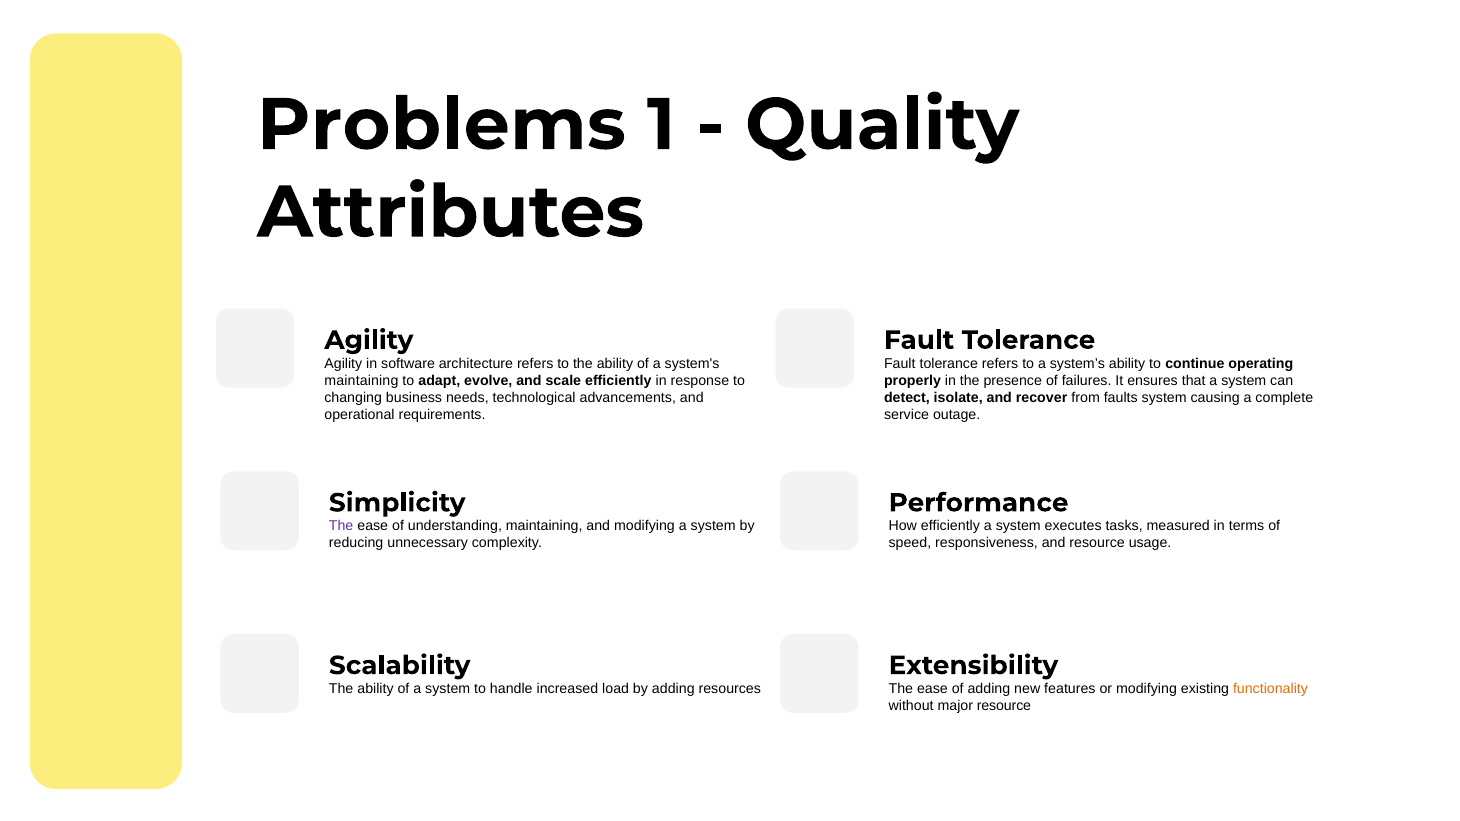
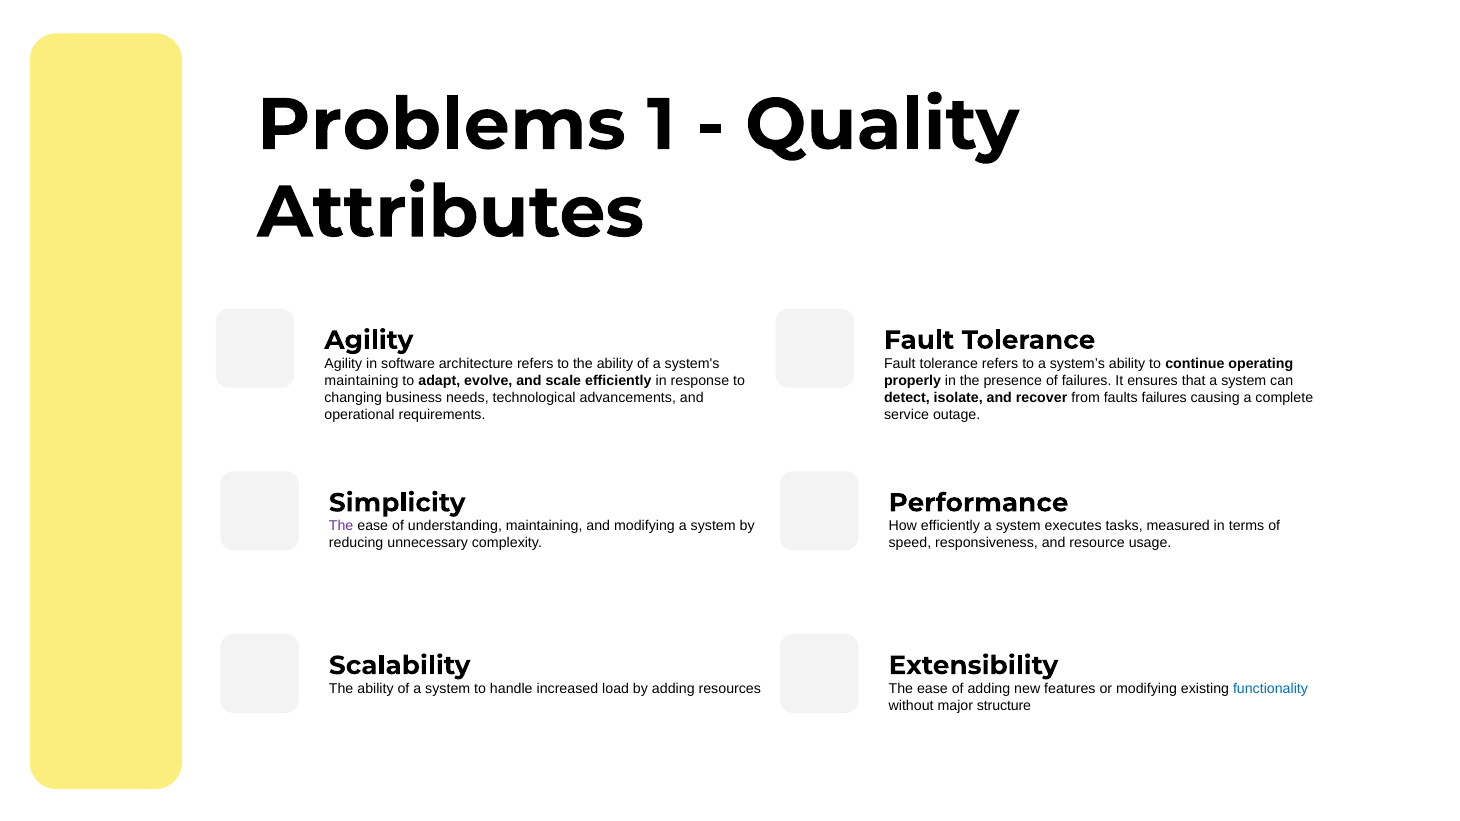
faults system: system -> failures
functionality colour: orange -> blue
major resource: resource -> structure
